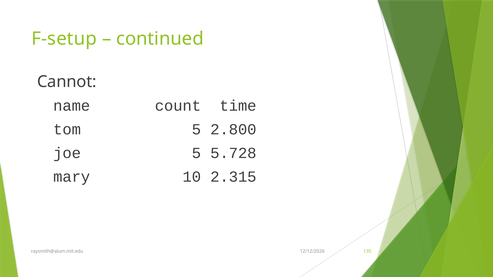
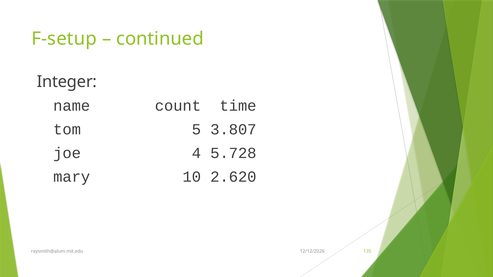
Cannot: Cannot -> Integer
2.800: 2.800 -> 3.807
joe 5: 5 -> 4
2.315: 2.315 -> 2.620
